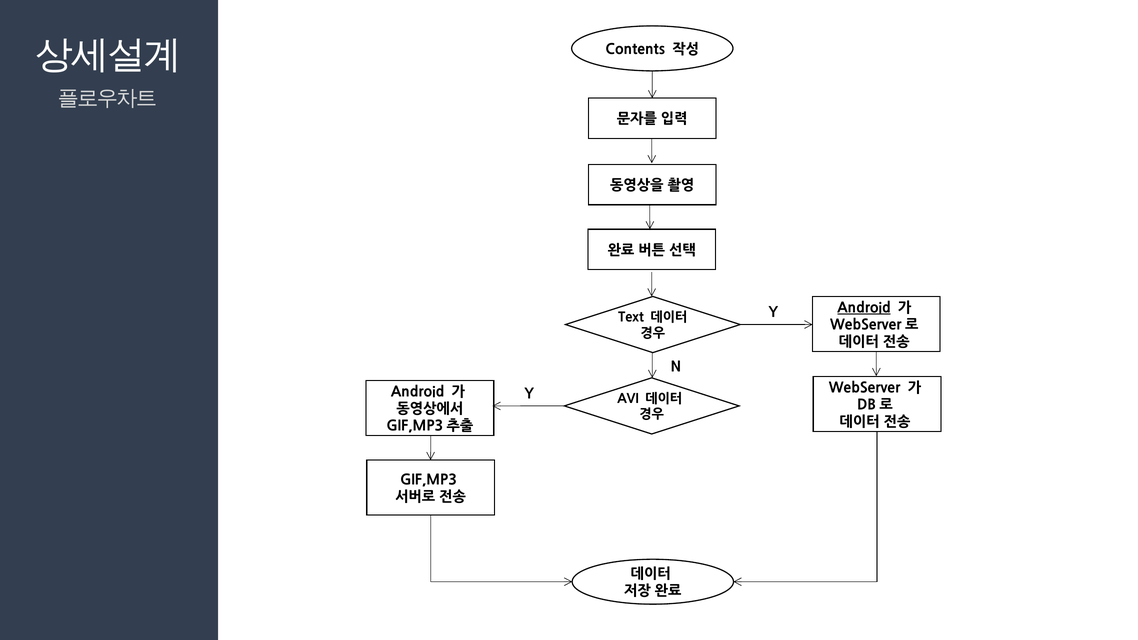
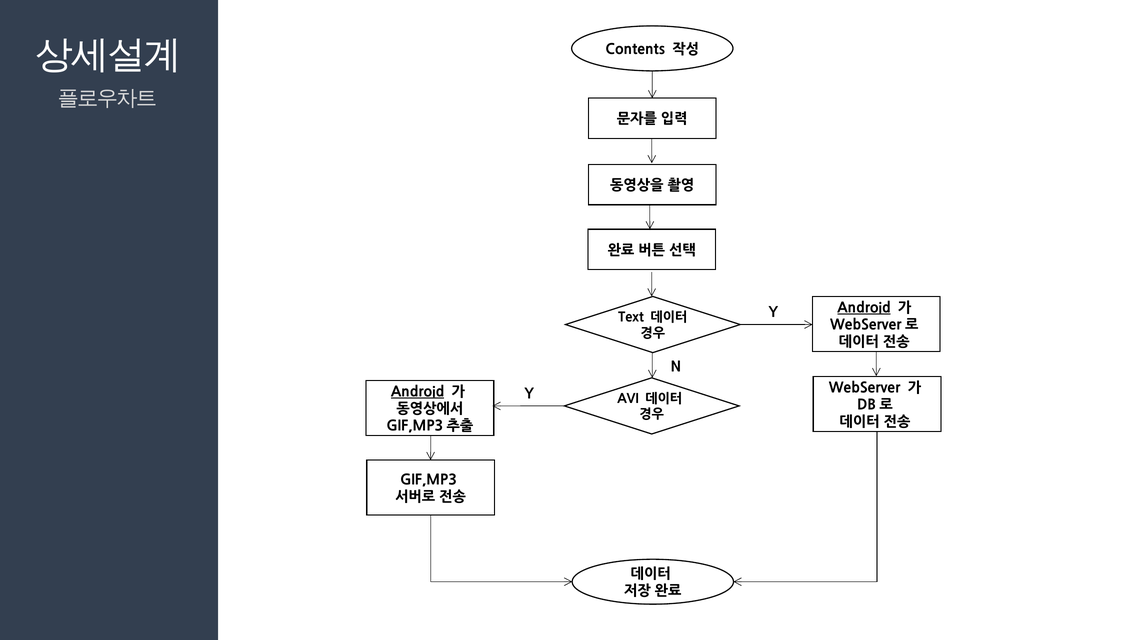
Android at (418, 392) underline: none -> present
